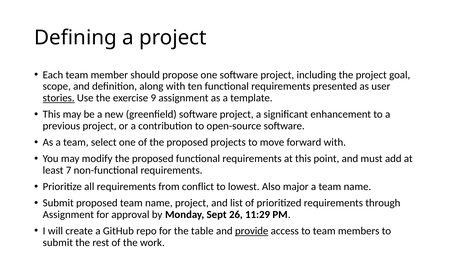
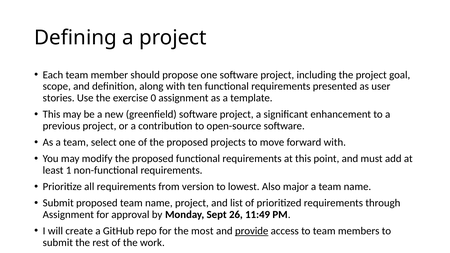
stories underline: present -> none
9: 9 -> 0
7: 7 -> 1
conflict: conflict -> version
11:29: 11:29 -> 11:49
table: table -> most
